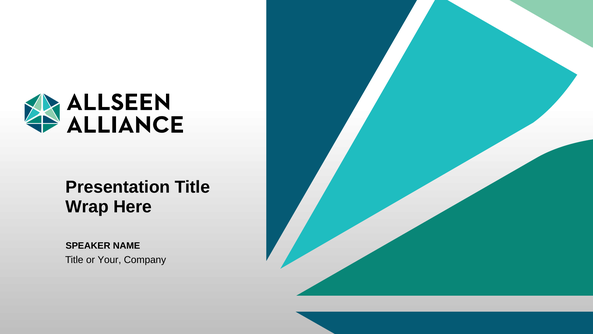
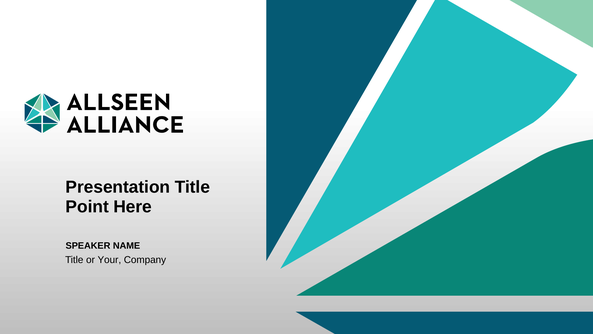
Wrap: Wrap -> Point
